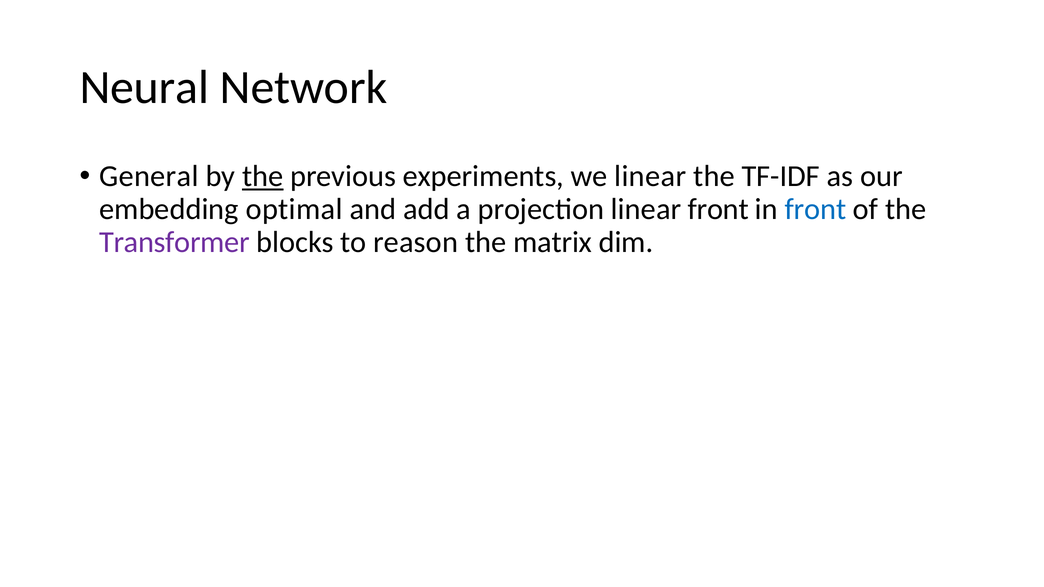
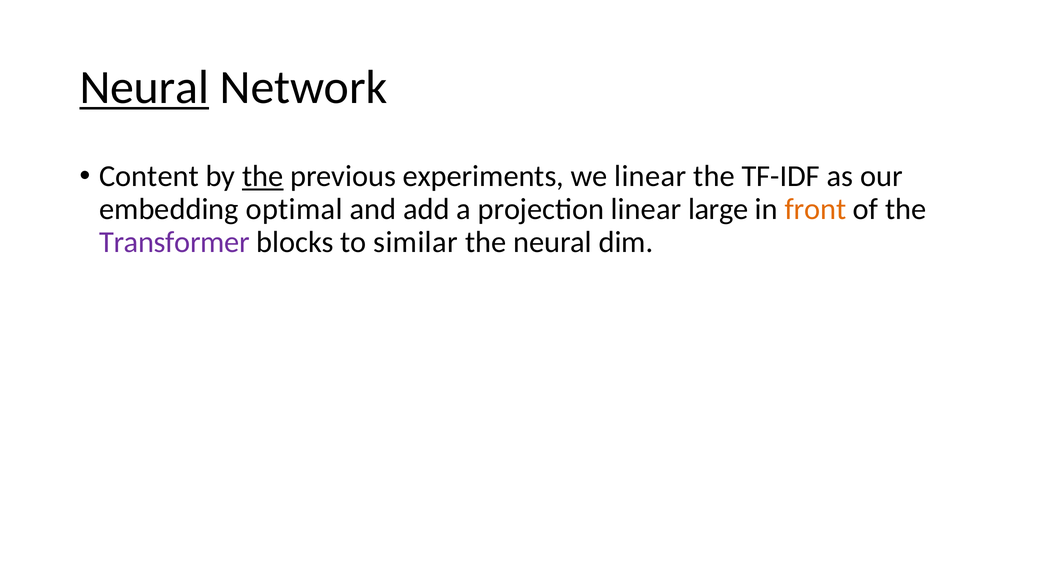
Neural at (144, 88) underline: none -> present
General: General -> Content
linear front: front -> large
front at (816, 209) colour: blue -> orange
reason: reason -> similar
the matrix: matrix -> neural
